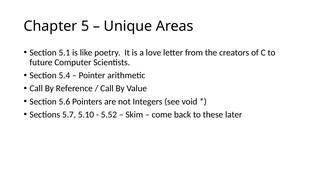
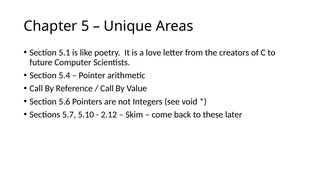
5.52: 5.52 -> 2.12
